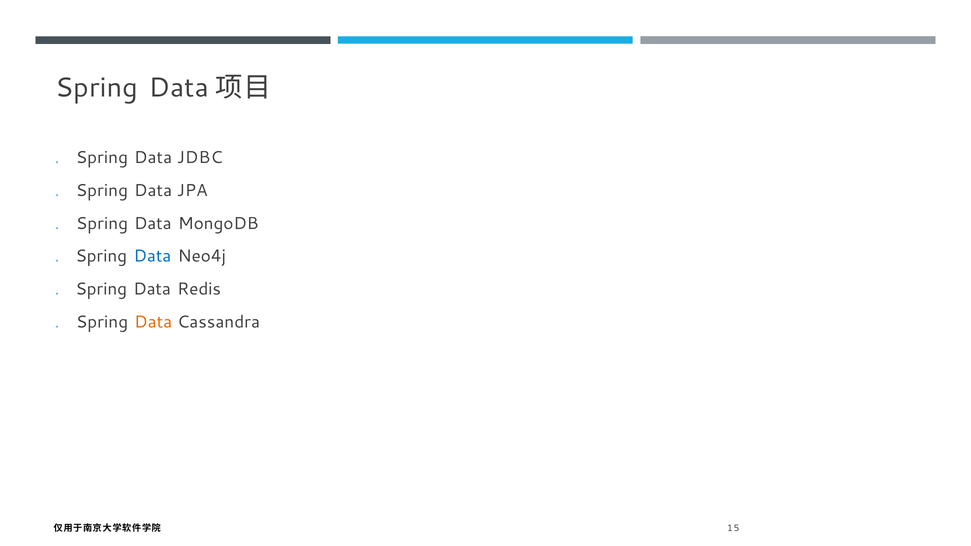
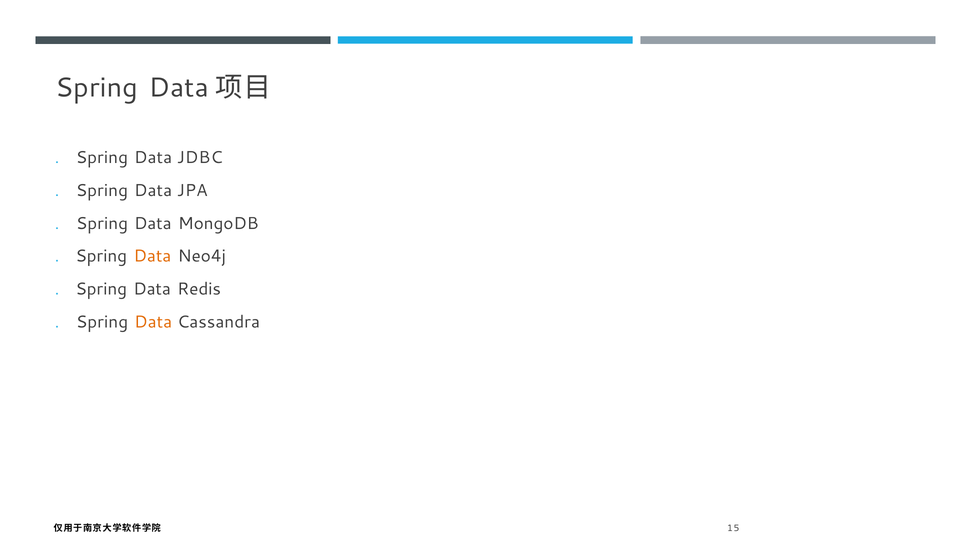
Data at (152, 256) colour: blue -> orange
